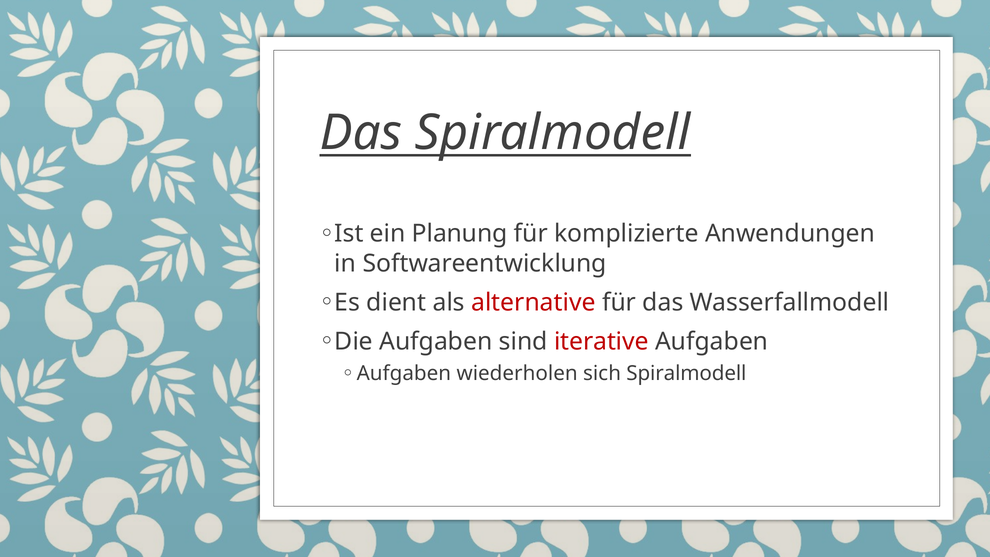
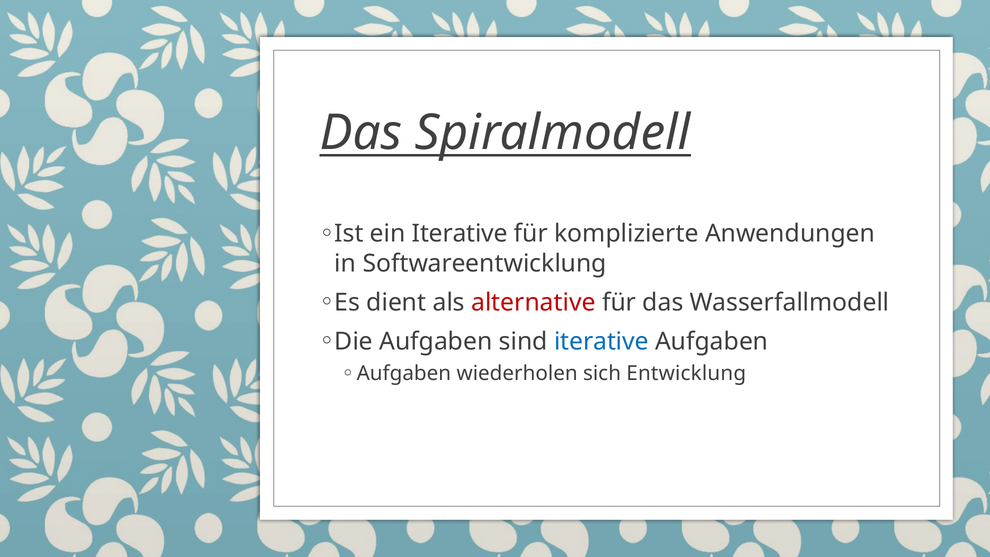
ein Planung: Planung -> Iterative
iterative at (601, 341) colour: red -> blue
sich Spiralmodell: Spiralmodell -> Entwicklung
